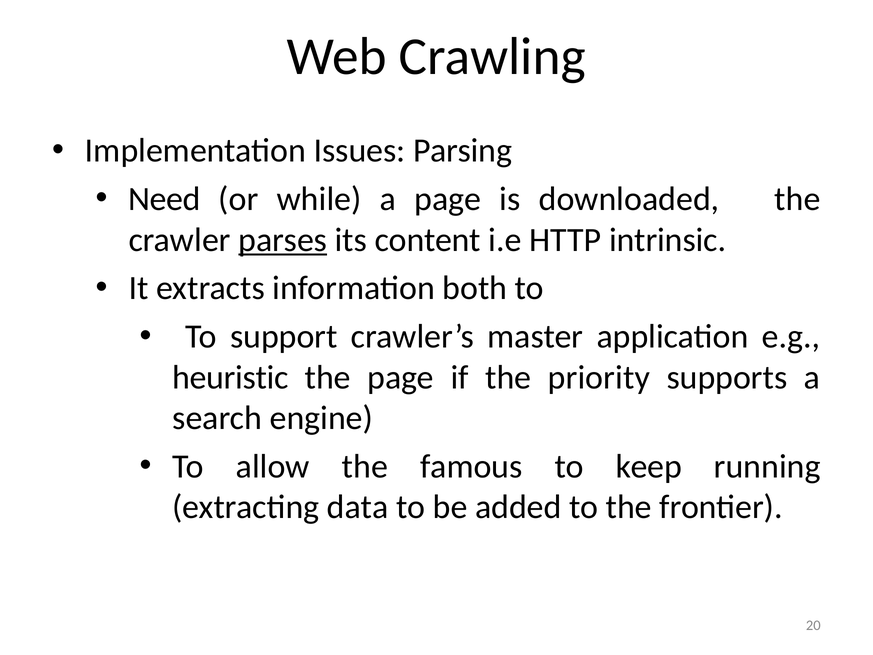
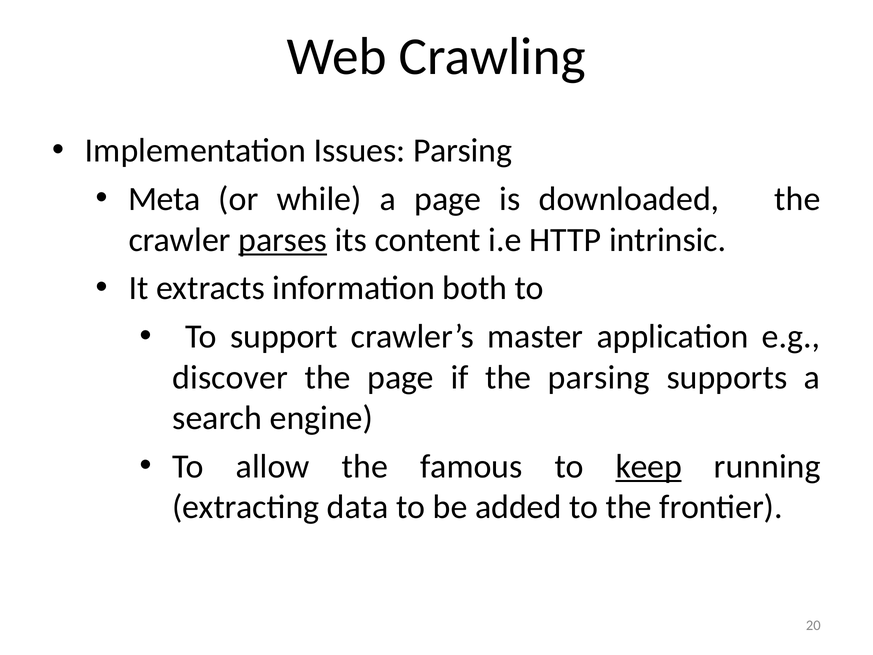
Need: Need -> Meta
heuristic: heuristic -> discover
the priority: priority -> parsing
keep underline: none -> present
